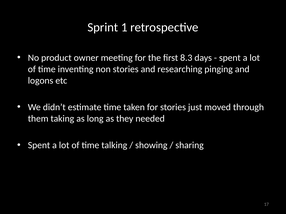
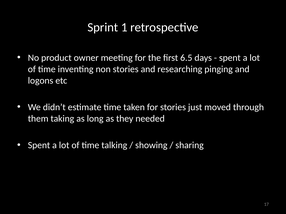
8.3: 8.3 -> 6.5
